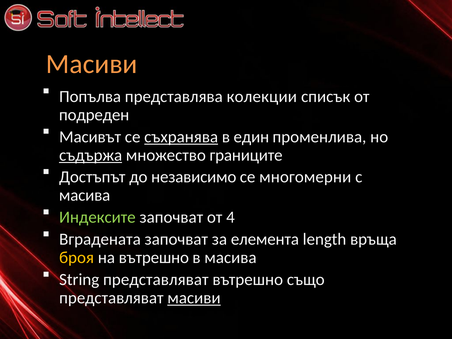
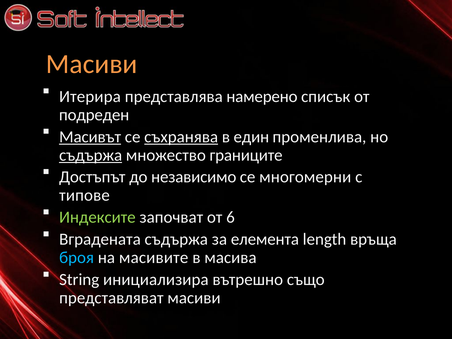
Попълва: Попълва -> Итерира
колекции: колекции -> намерено
Масивът underline: none -> present
масива at (85, 195): масива -> типове
4: 4 -> 6
Вградената започват: започват -> съдържа
броя colour: yellow -> light blue
на вътрешно: вътрешно -> масивите
String представляват: представляват -> инициализира
масиви at (194, 298) underline: present -> none
